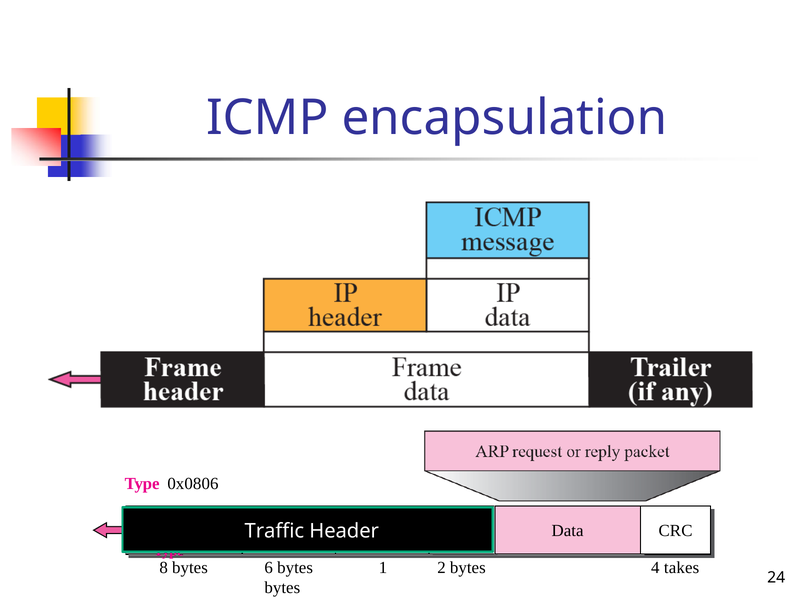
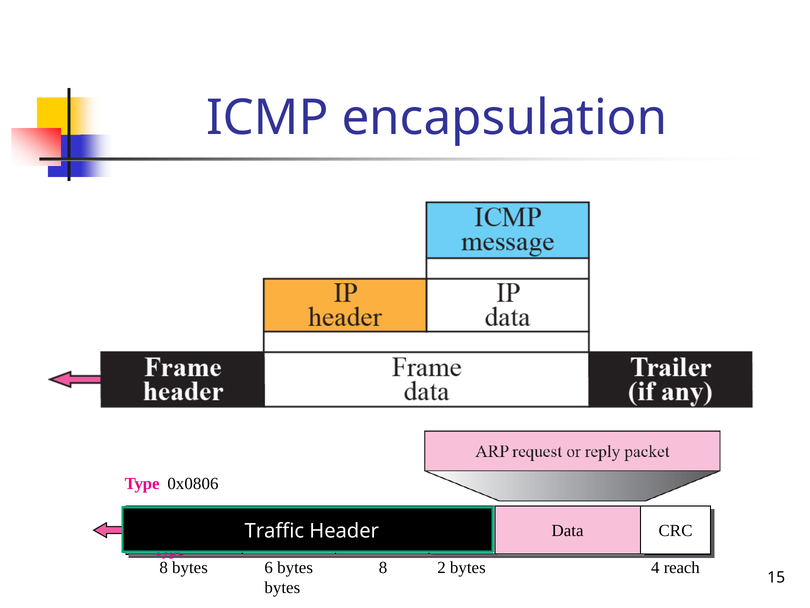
takes: takes -> reach
bytes 1: 1 -> 8
24: 24 -> 15
